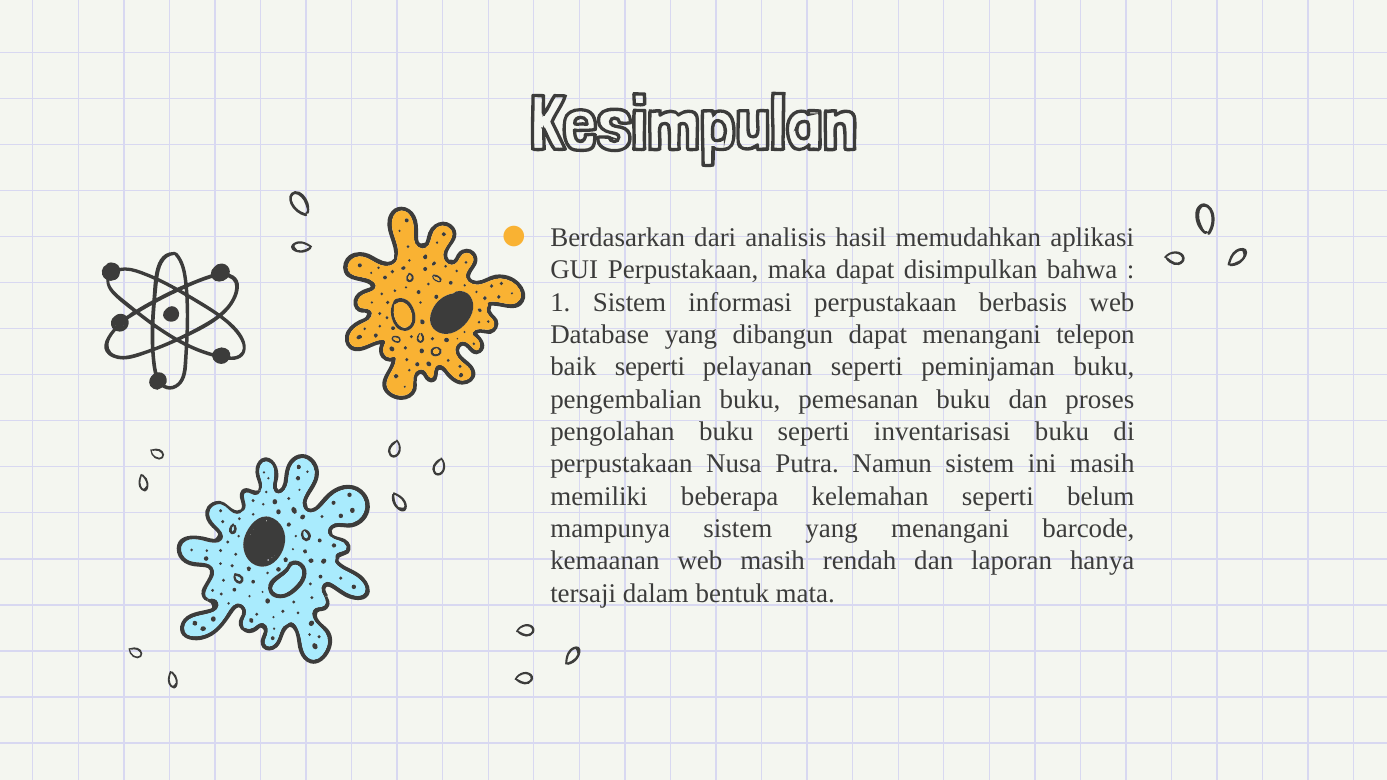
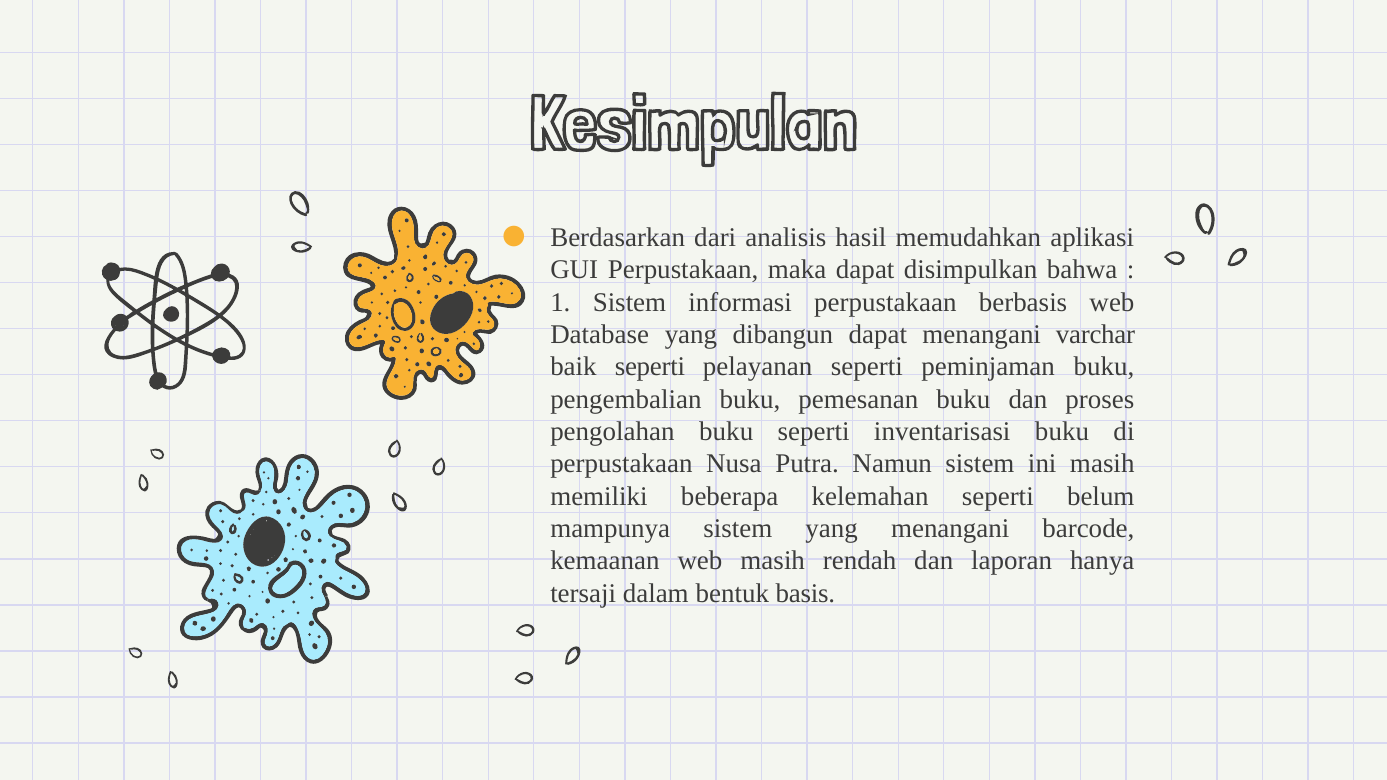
telepon: telepon -> varchar
mata: mata -> basis
